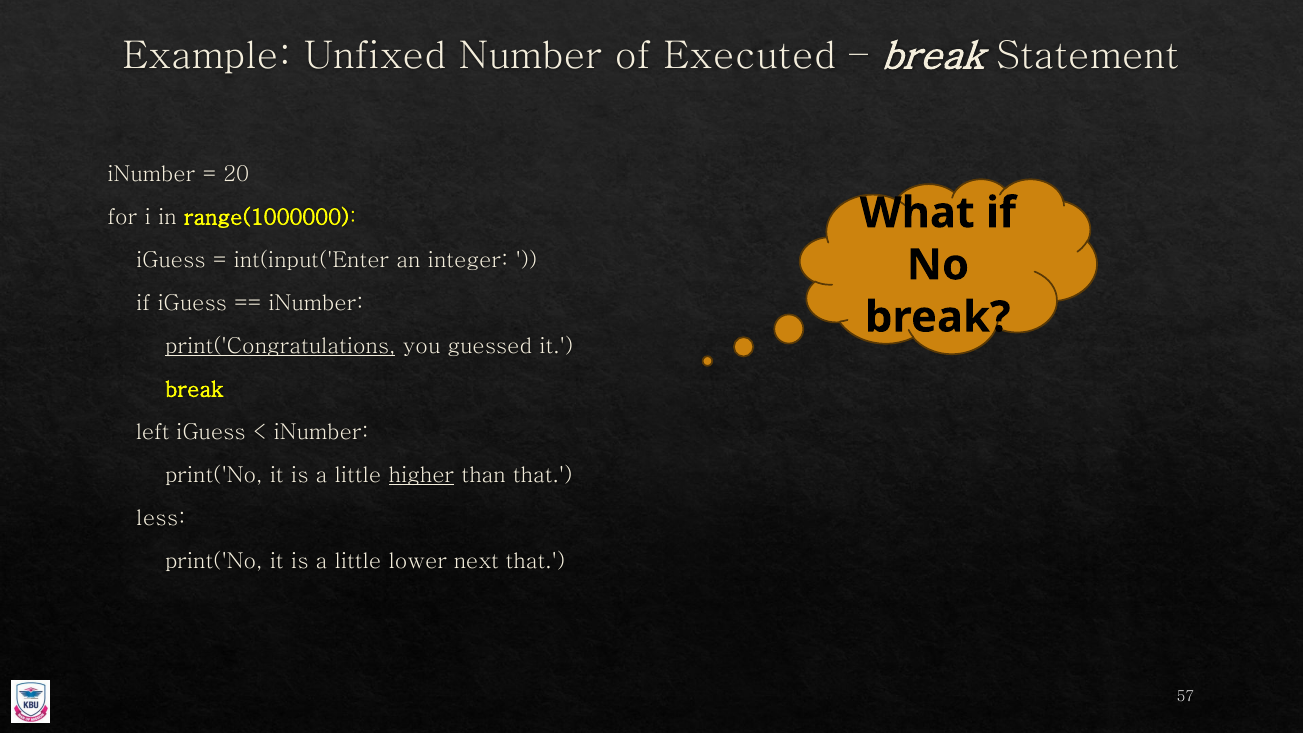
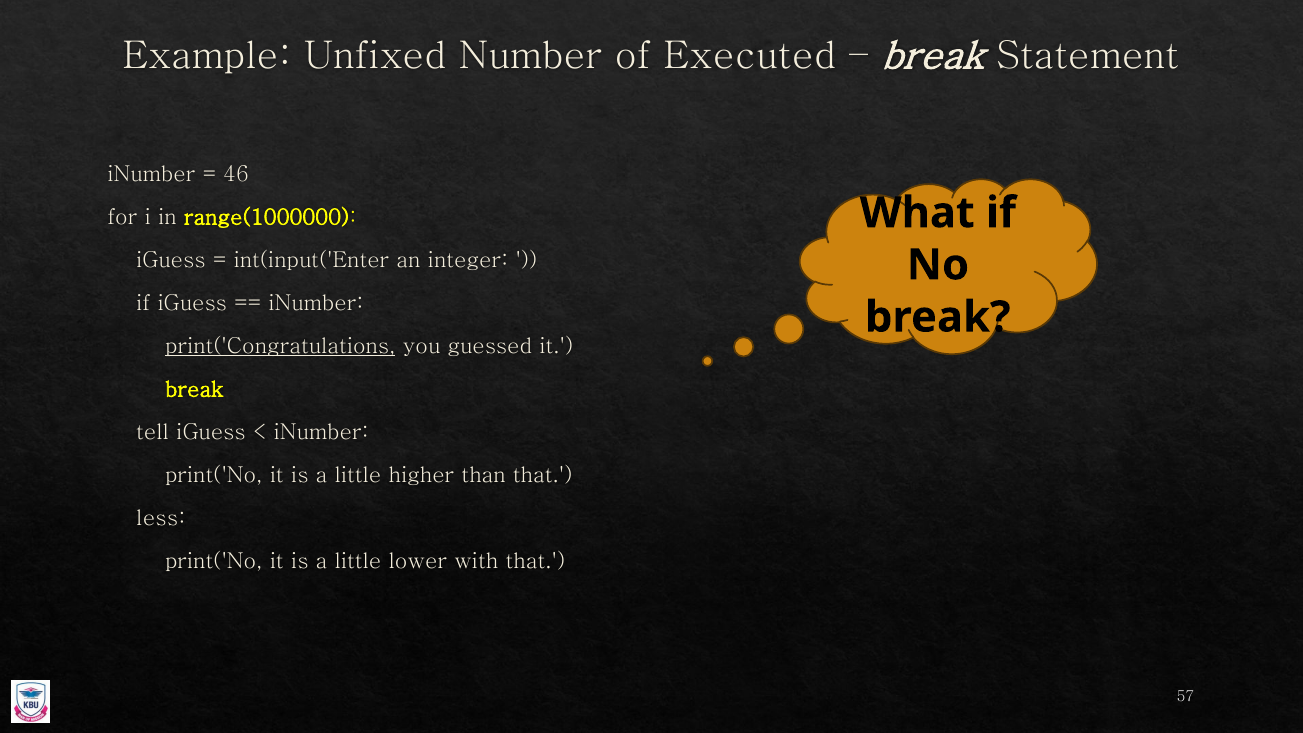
20: 20 -> 46
left: left -> tell
higher underline: present -> none
next: next -> with
